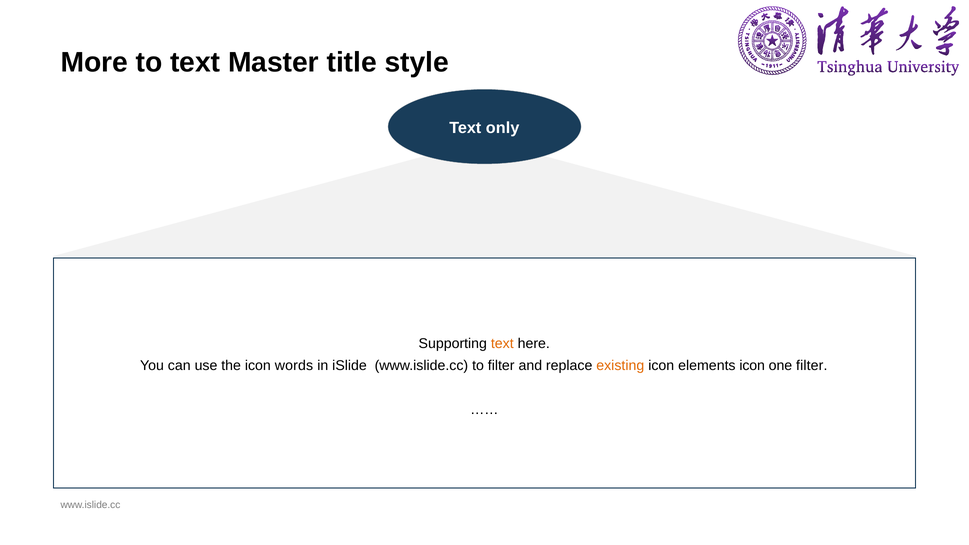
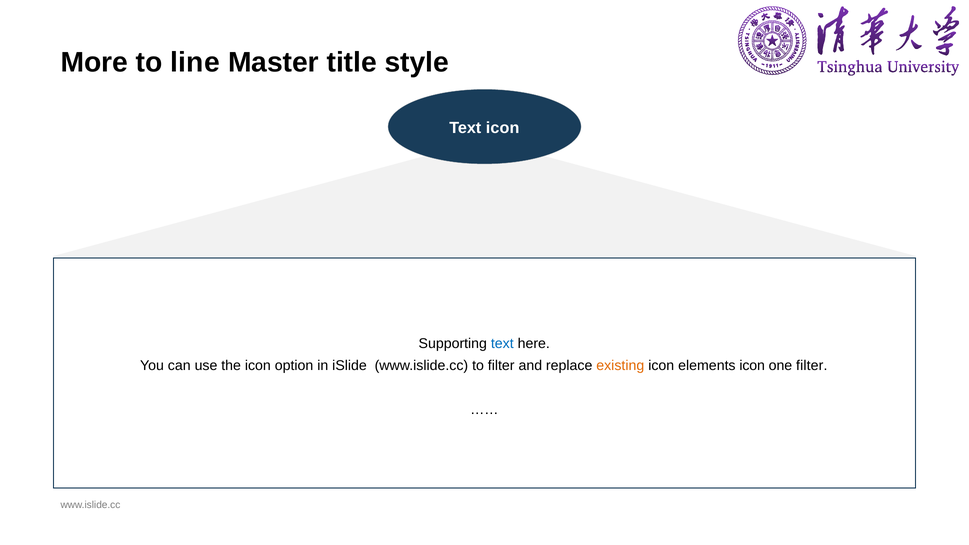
to text: text -> line
Text only: only -> icon
text at (502, 344) colour: orange -> blue
words: words -> option
